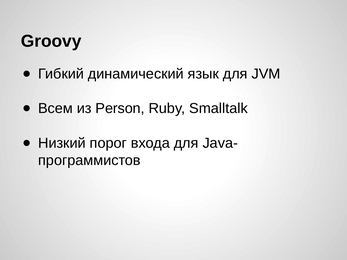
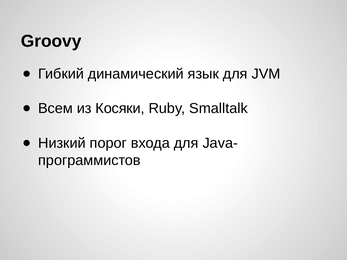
Person: Person -> Косяки
